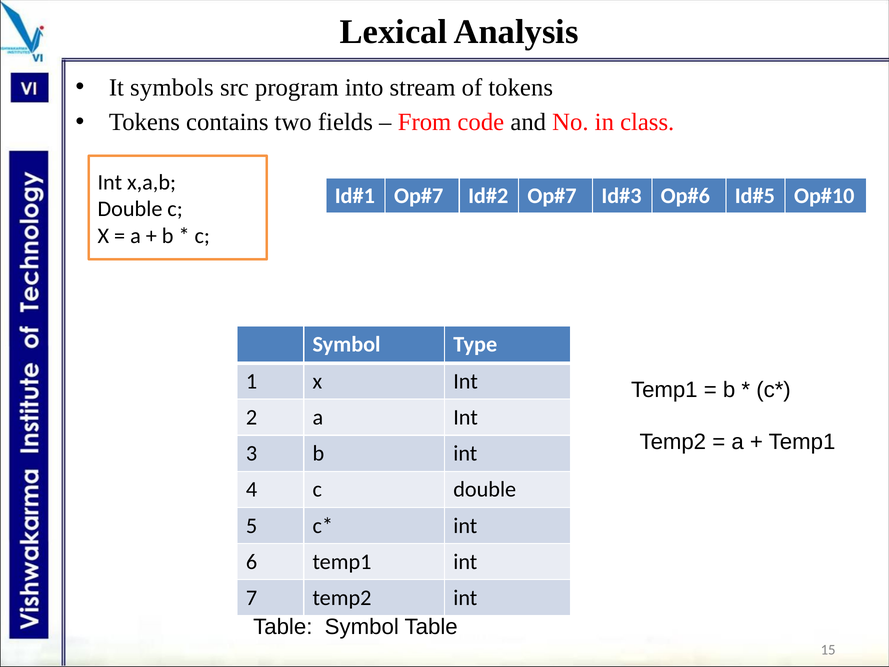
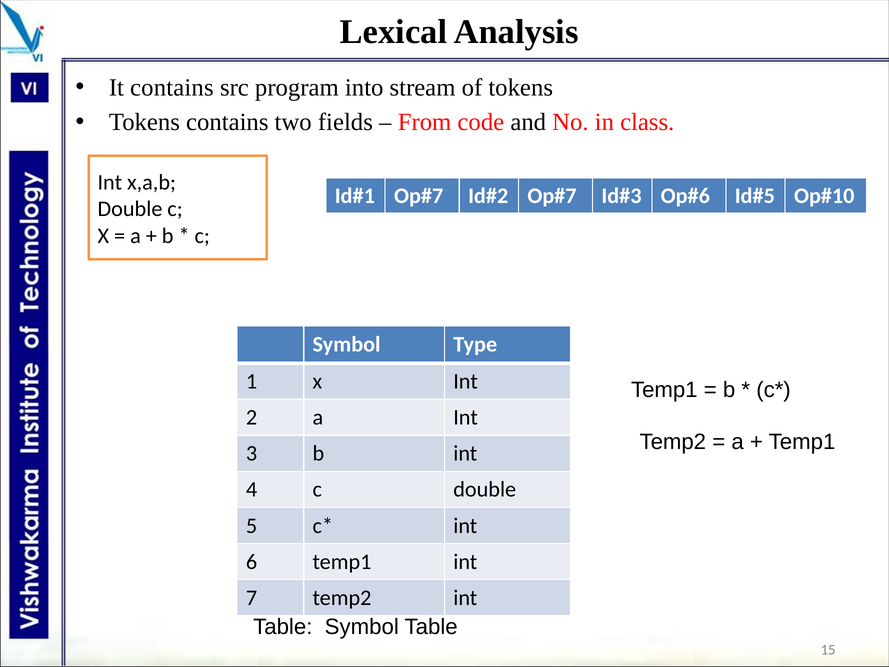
It symbols: symbols -> contains
